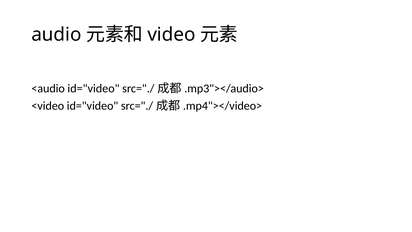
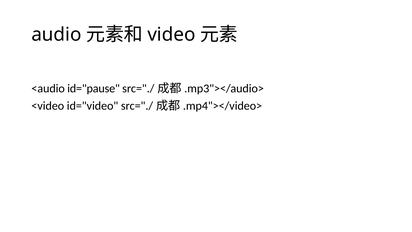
<audio id="video: id="video -> id="pause
